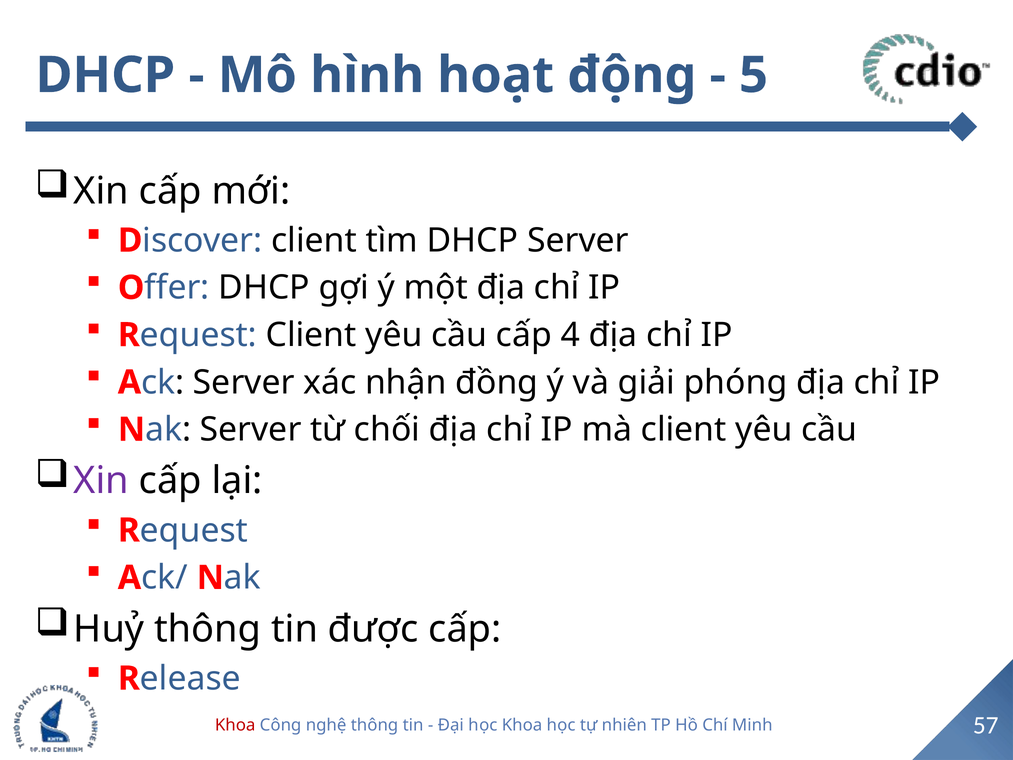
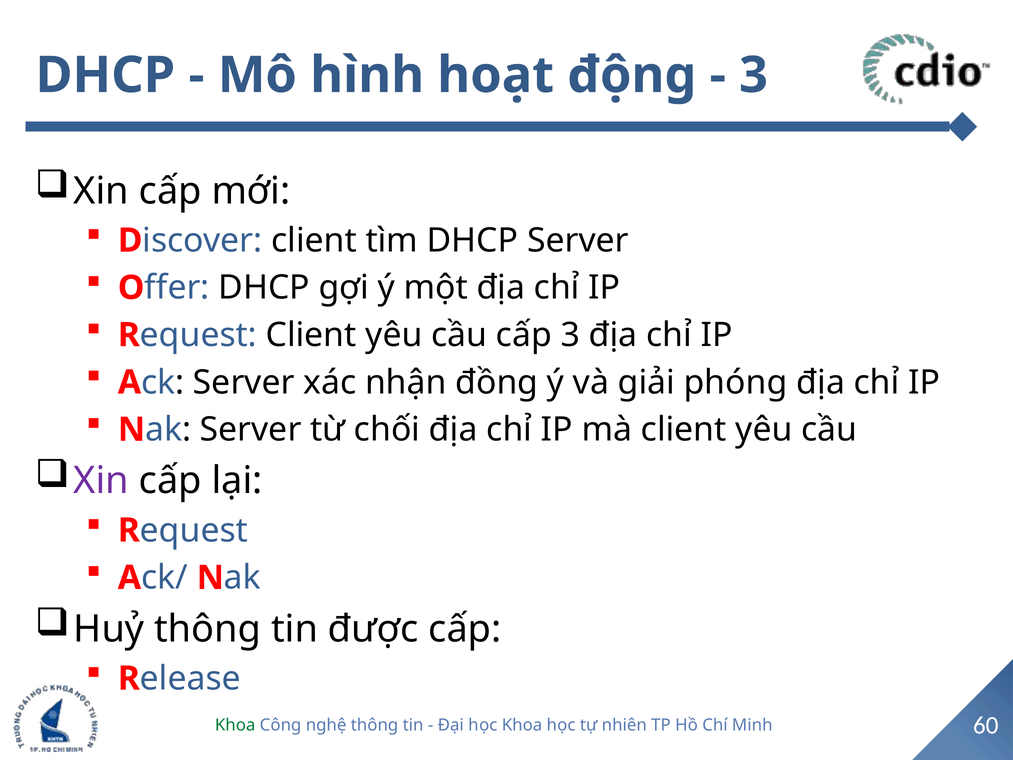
5 at (753, 75): 5 -> 3
cấp 4: 4 -> 3
Khoa at (235, 725) colour: red -> green
57: 57 -> 60
